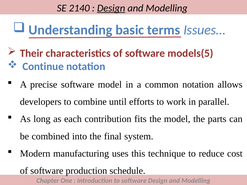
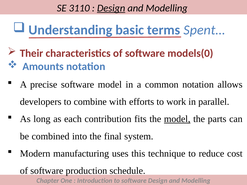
2140: 2140 -> 3110
Issues…: Issues… -> Spent…
models(5: models(5 -> models(0
Continue: Continue -> Amounts
until: until -> with
model at (177, 119) underline: none -> present
